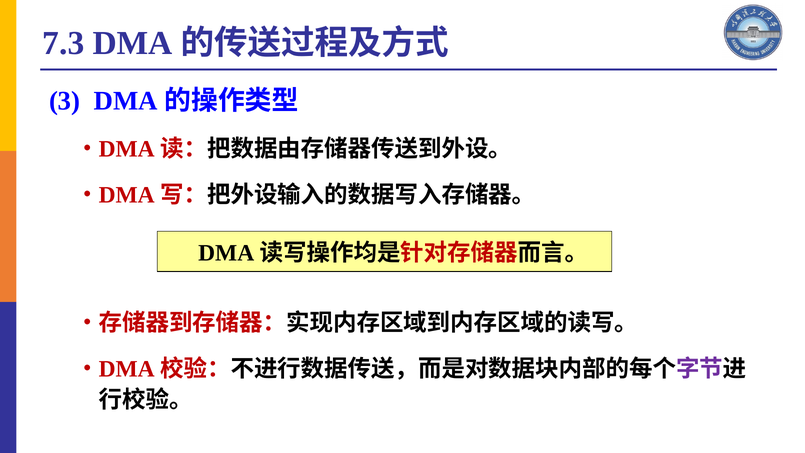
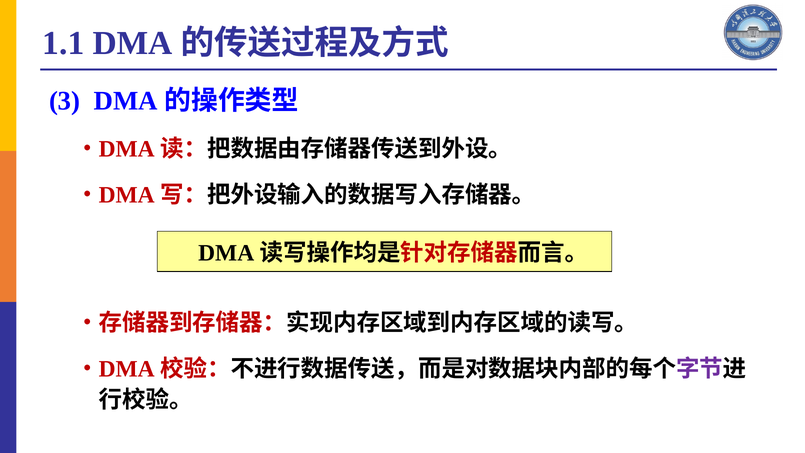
7.3: 7.3 -> 1.1
